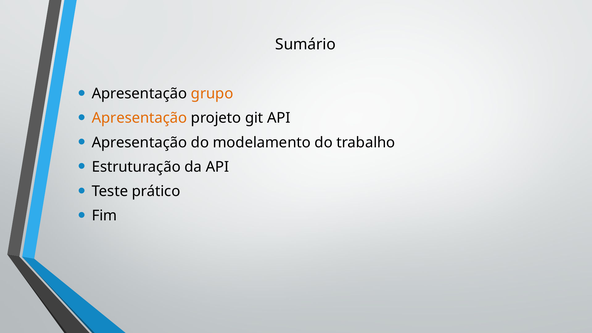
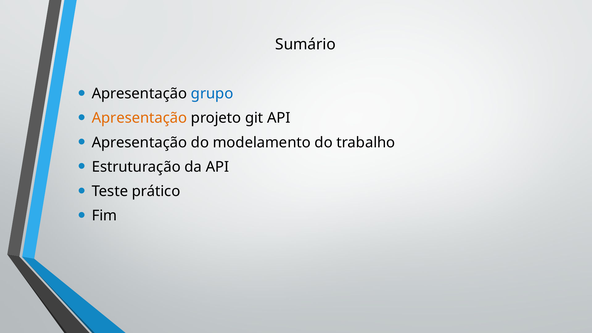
grupo colour: orange -> blue
